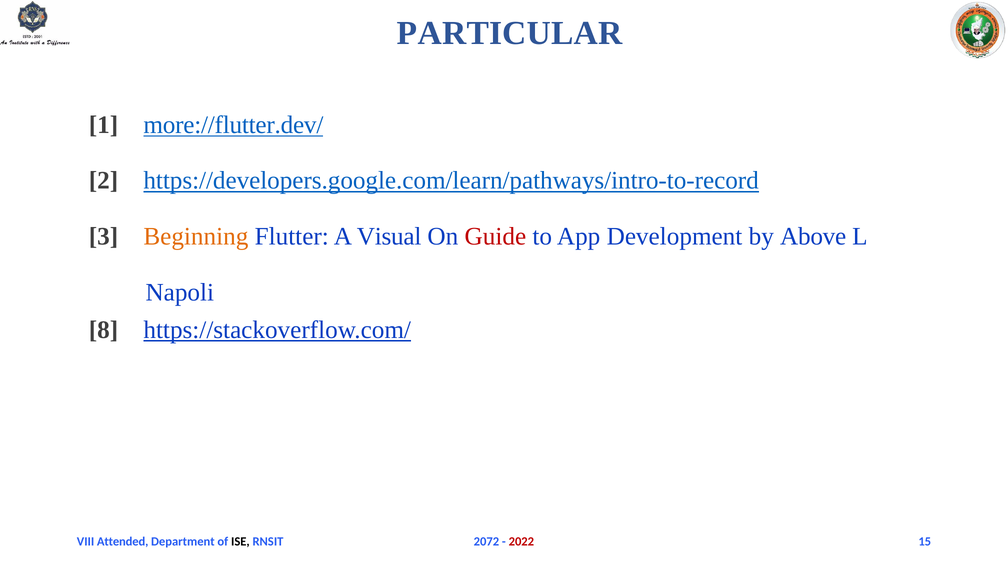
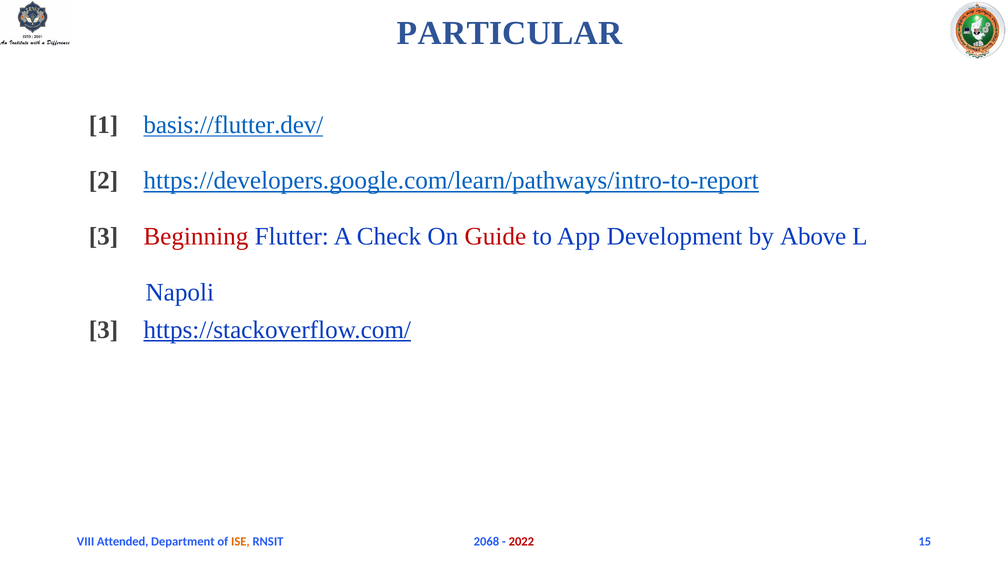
more://flutter.dev/: more://flutter.dev/ -> basis://flutter.dev/
https://developers.google.com/learn/pathways/intro-to-record: https://developers.google.com/learn/pathways/intro-to-record -> https://developers.google.com/learn/pathways/intro-to-report
Beginning colour: orange -> red
Visual: Visual -> Check
8 at (104, 330): 8 -> 3
2072: 2072 -> 2068
ISE colour: black -> orange
